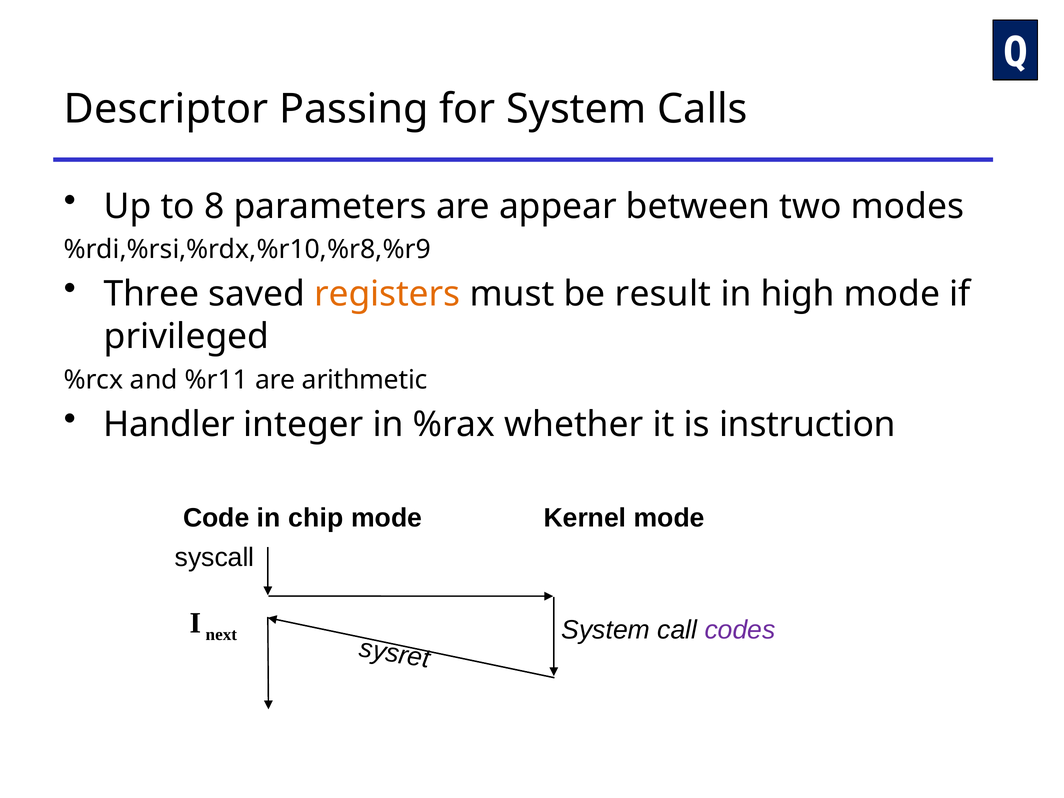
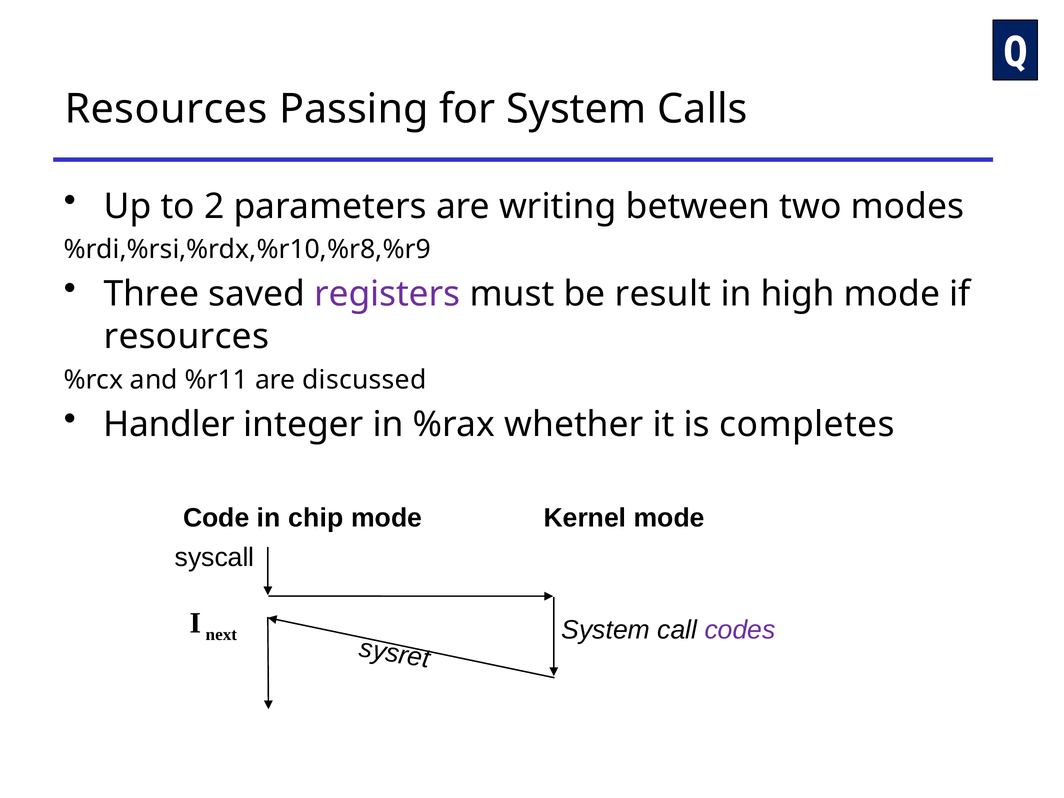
Descriptor at (166, 109): Descriptor -> Resources
8: 8 -> 2
appear: appear -> writing
registers colour: orange -> purple
privileged at (186, 337): privileged -> resources
arithmetic: arithmetic -> discussed
instruction: instruction -> completes
